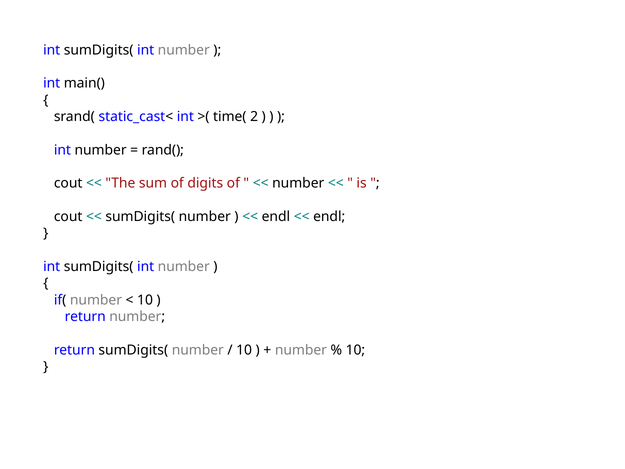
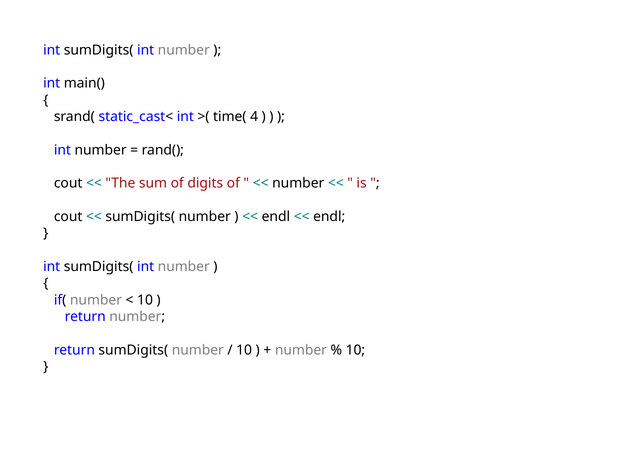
2: 2 -> 4
